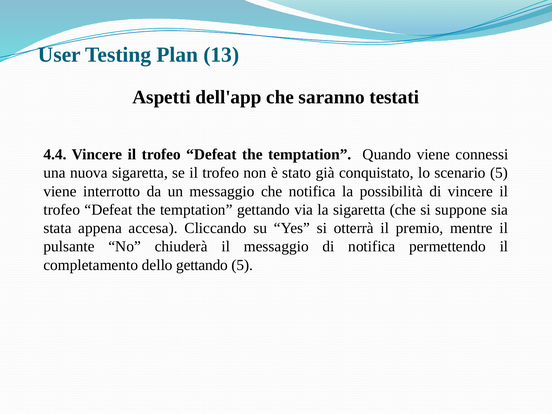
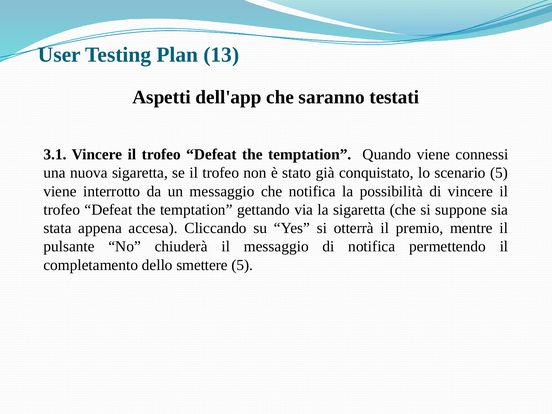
4.4: 4.4 -> 3.1
dello gettando: gettando -> smettere
